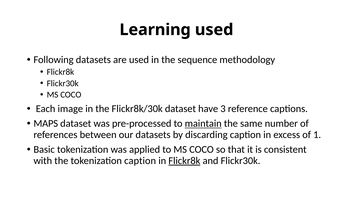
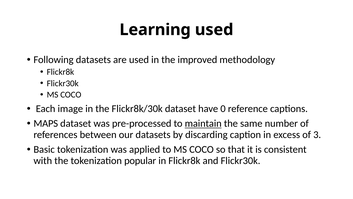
sequence: sequence -> improved
3: 3 -> 0
1: 1 -> 3
tokenization caption: caption -> popular
Flickr8k at (184, 160) underline: present -> none
